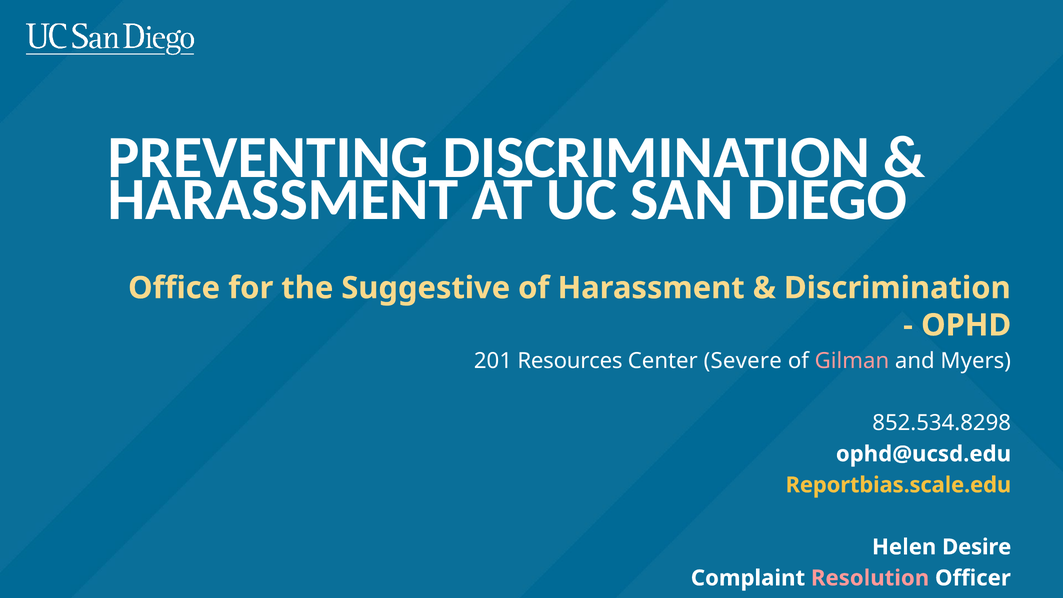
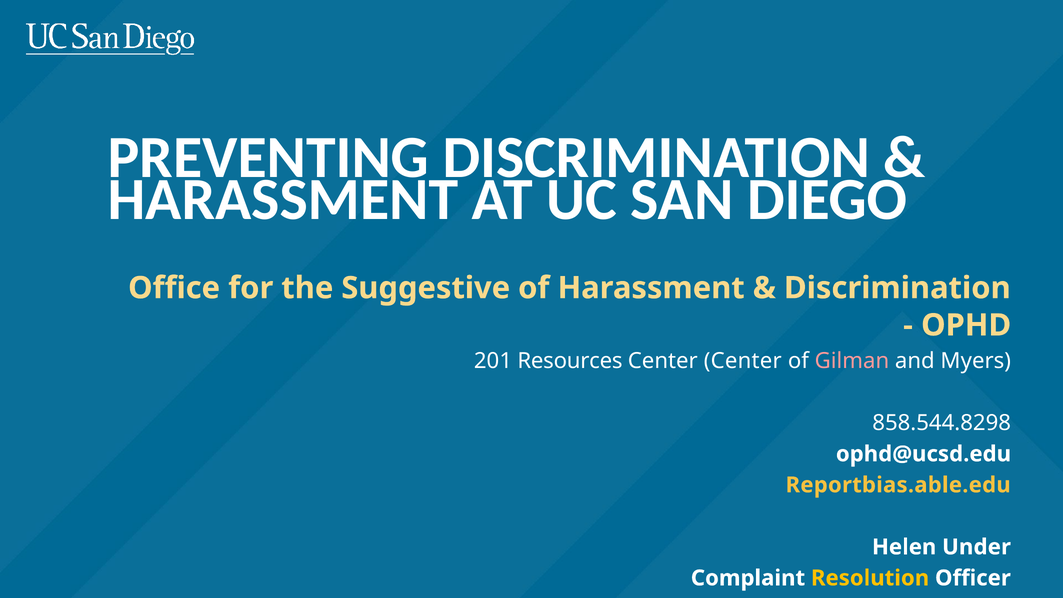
Center Severe: Severe -> Center
852.534.8298: 852.534.8298 -> 858.544.8298
Reportbias.scale.edu: Reportbias.scale.edu -> Reportbias.able.edu
Desire: Desire -> Under
Resolution colour: pink -> yellow
